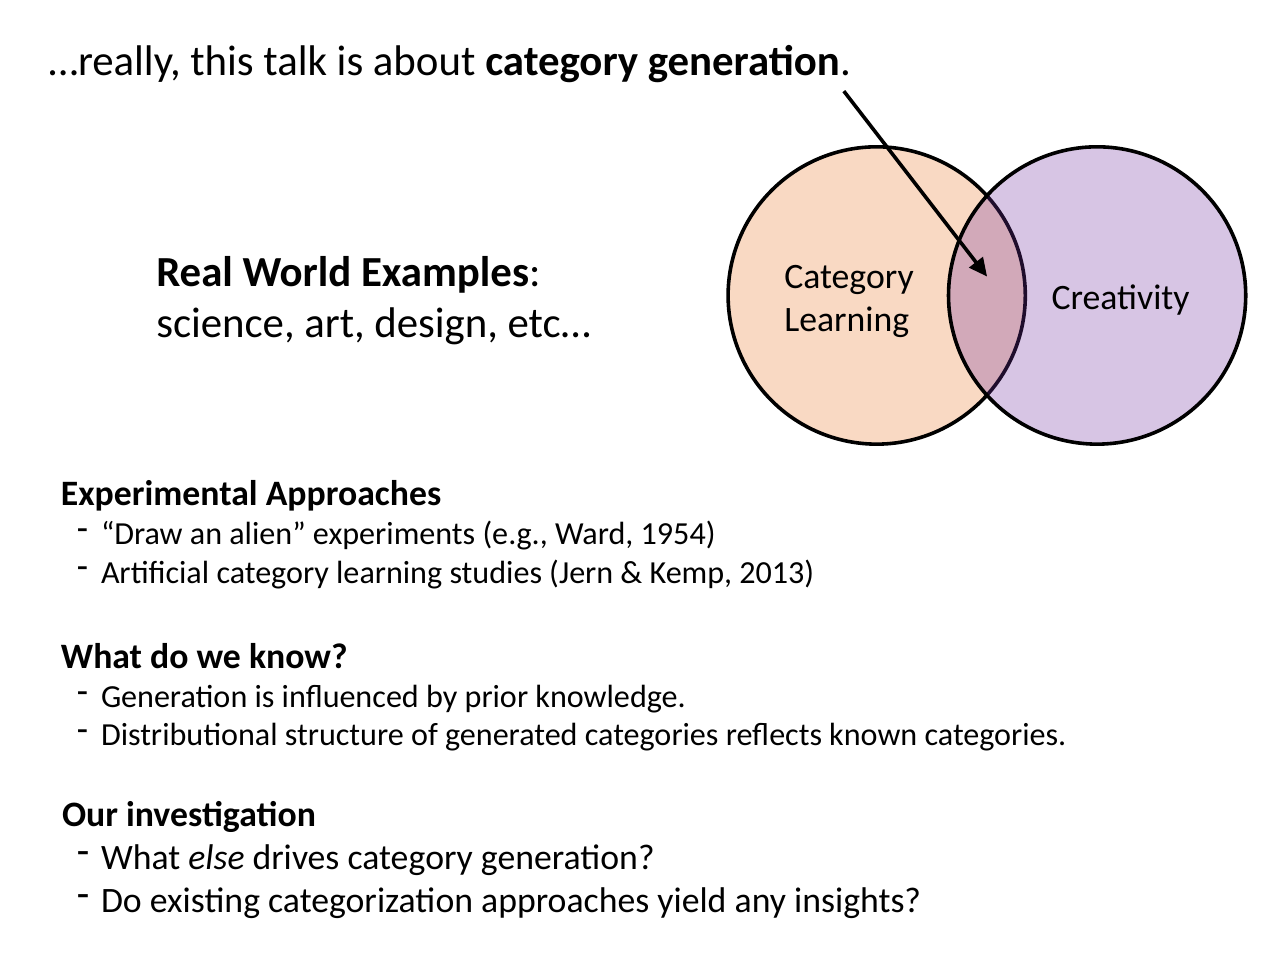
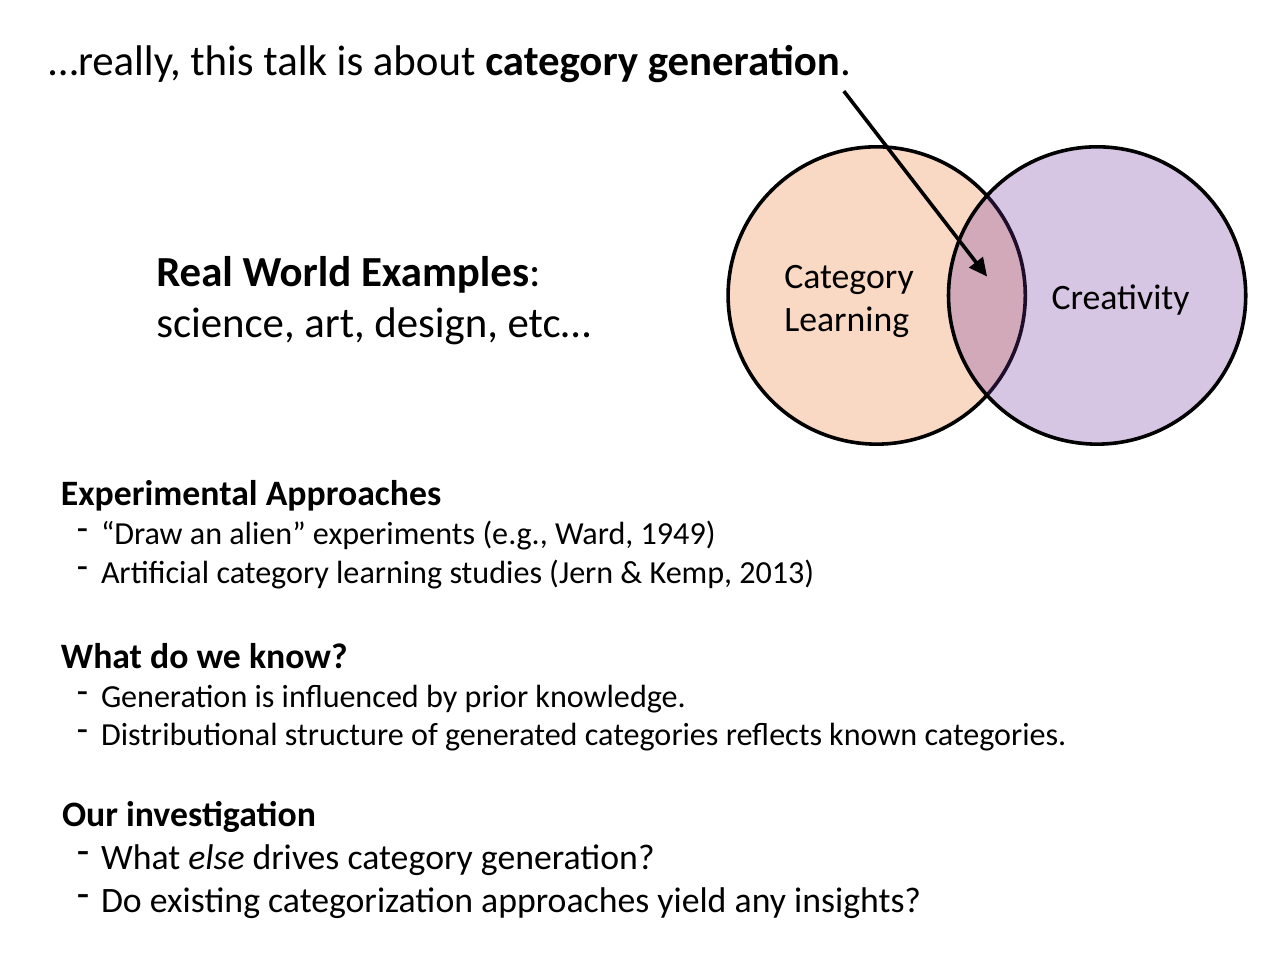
1954: 1954 -> 1949
